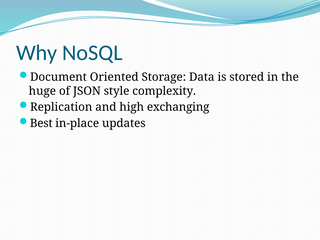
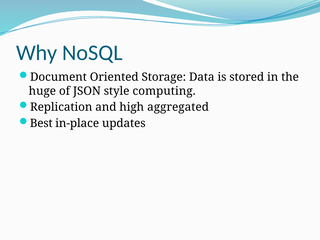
complexity: complexity -> computing
exchanging: exchanging -> aggregated
